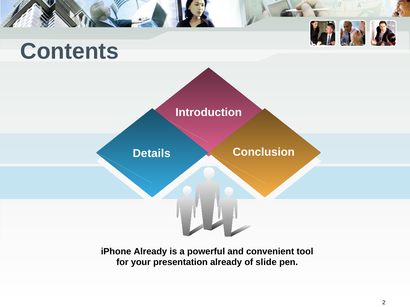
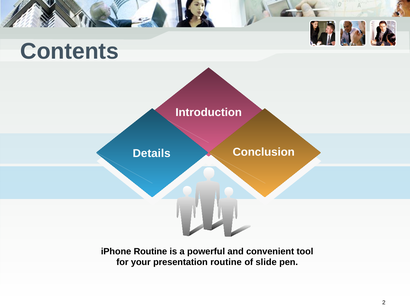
iPhone Already: Already -> Routine
presentation already: already -> routine
